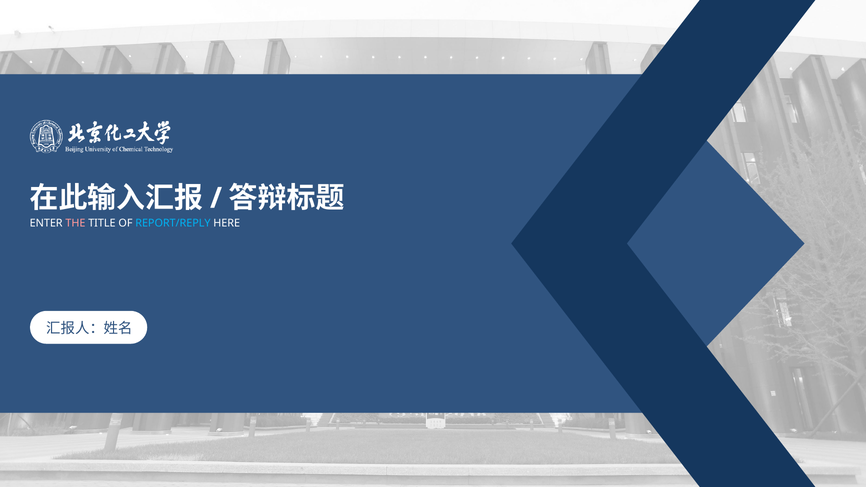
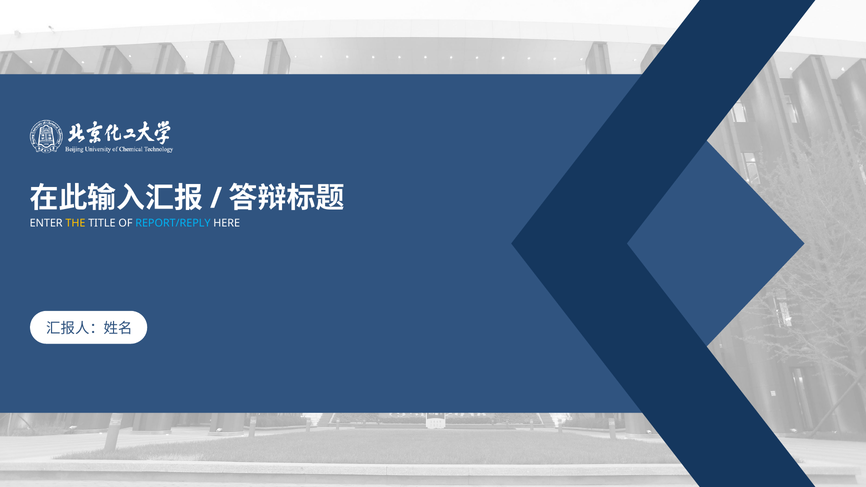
THE colour: pink -> yellow
